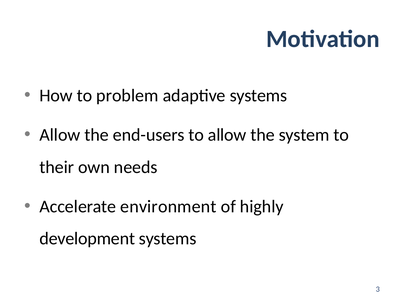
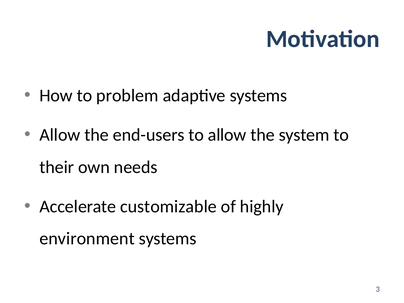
environment: environment -> customizable
development: development -> environment
